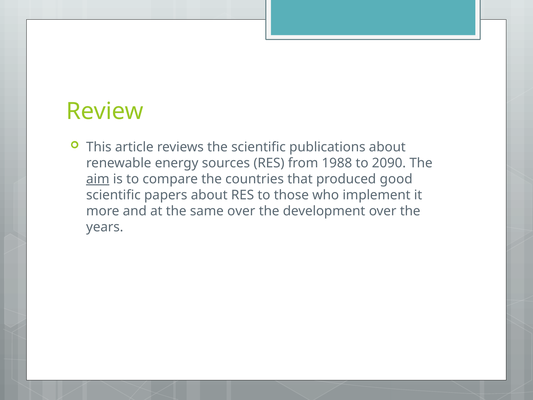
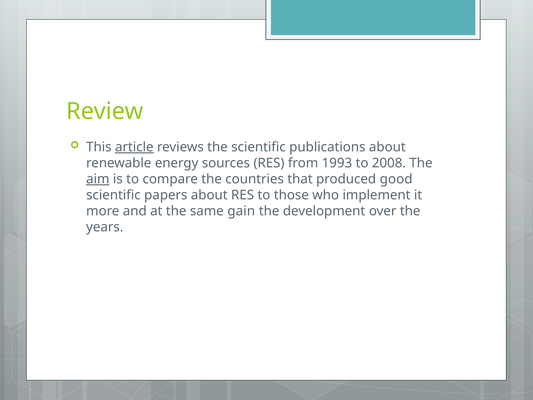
article underline: none -> present
1988: 1988 -> 1993
2090: 2090 -> 2008
same over: over -> gain
